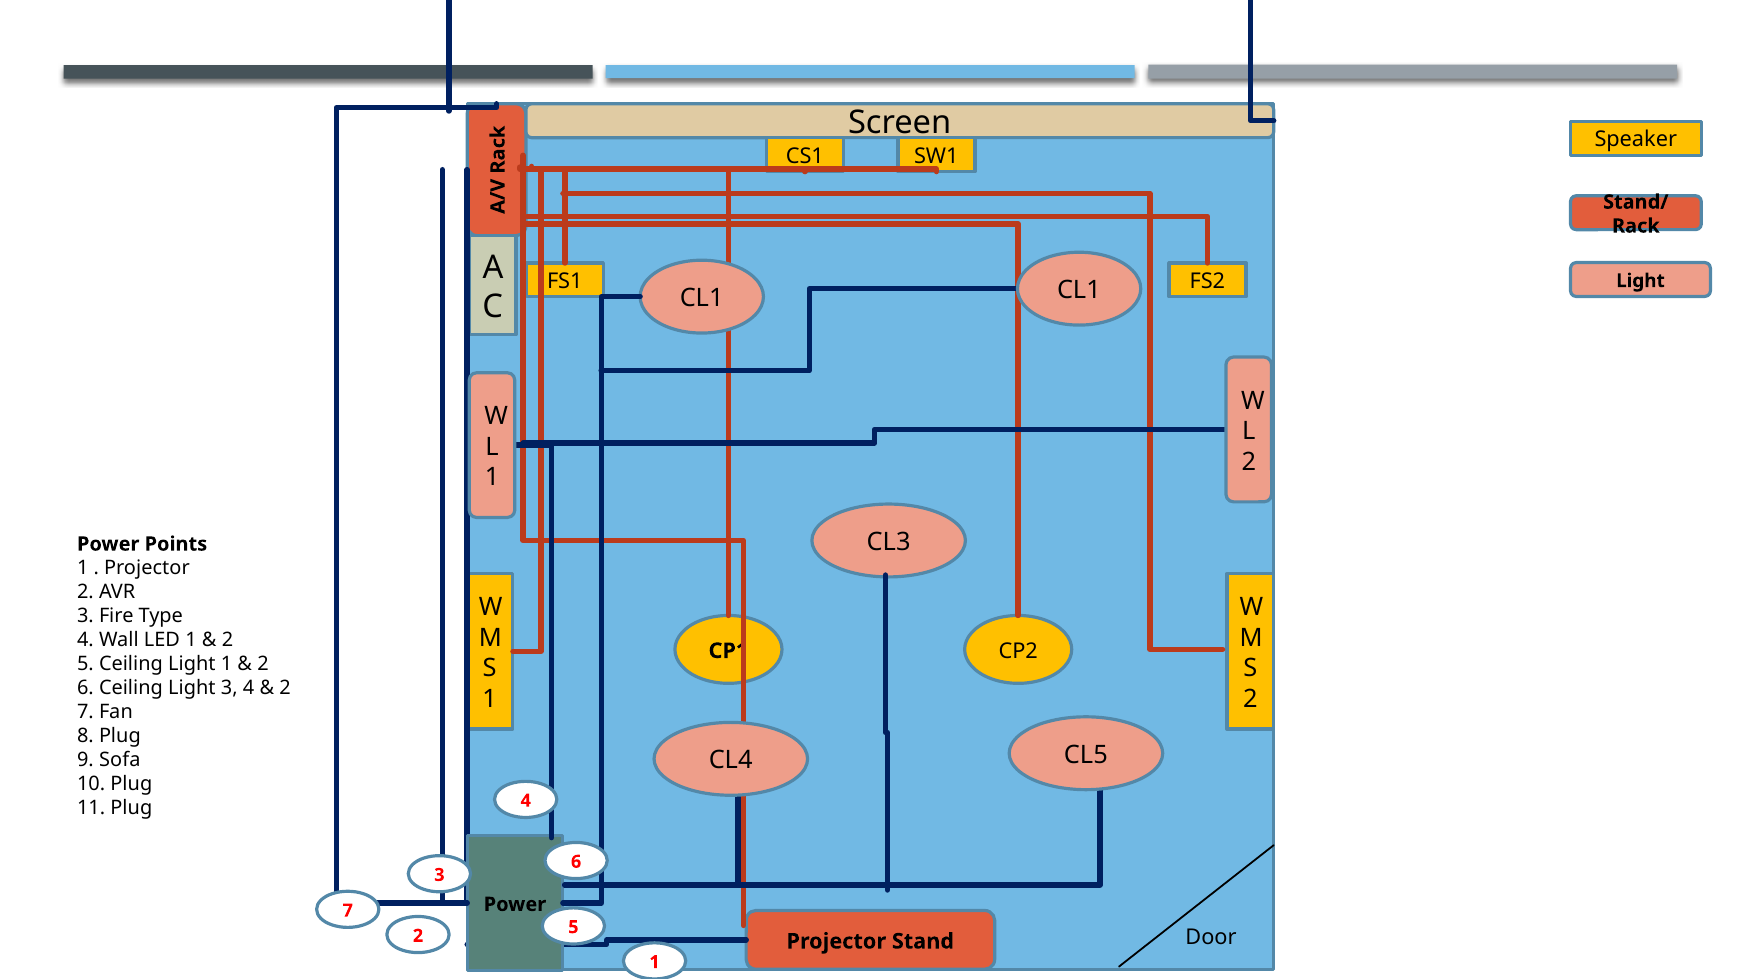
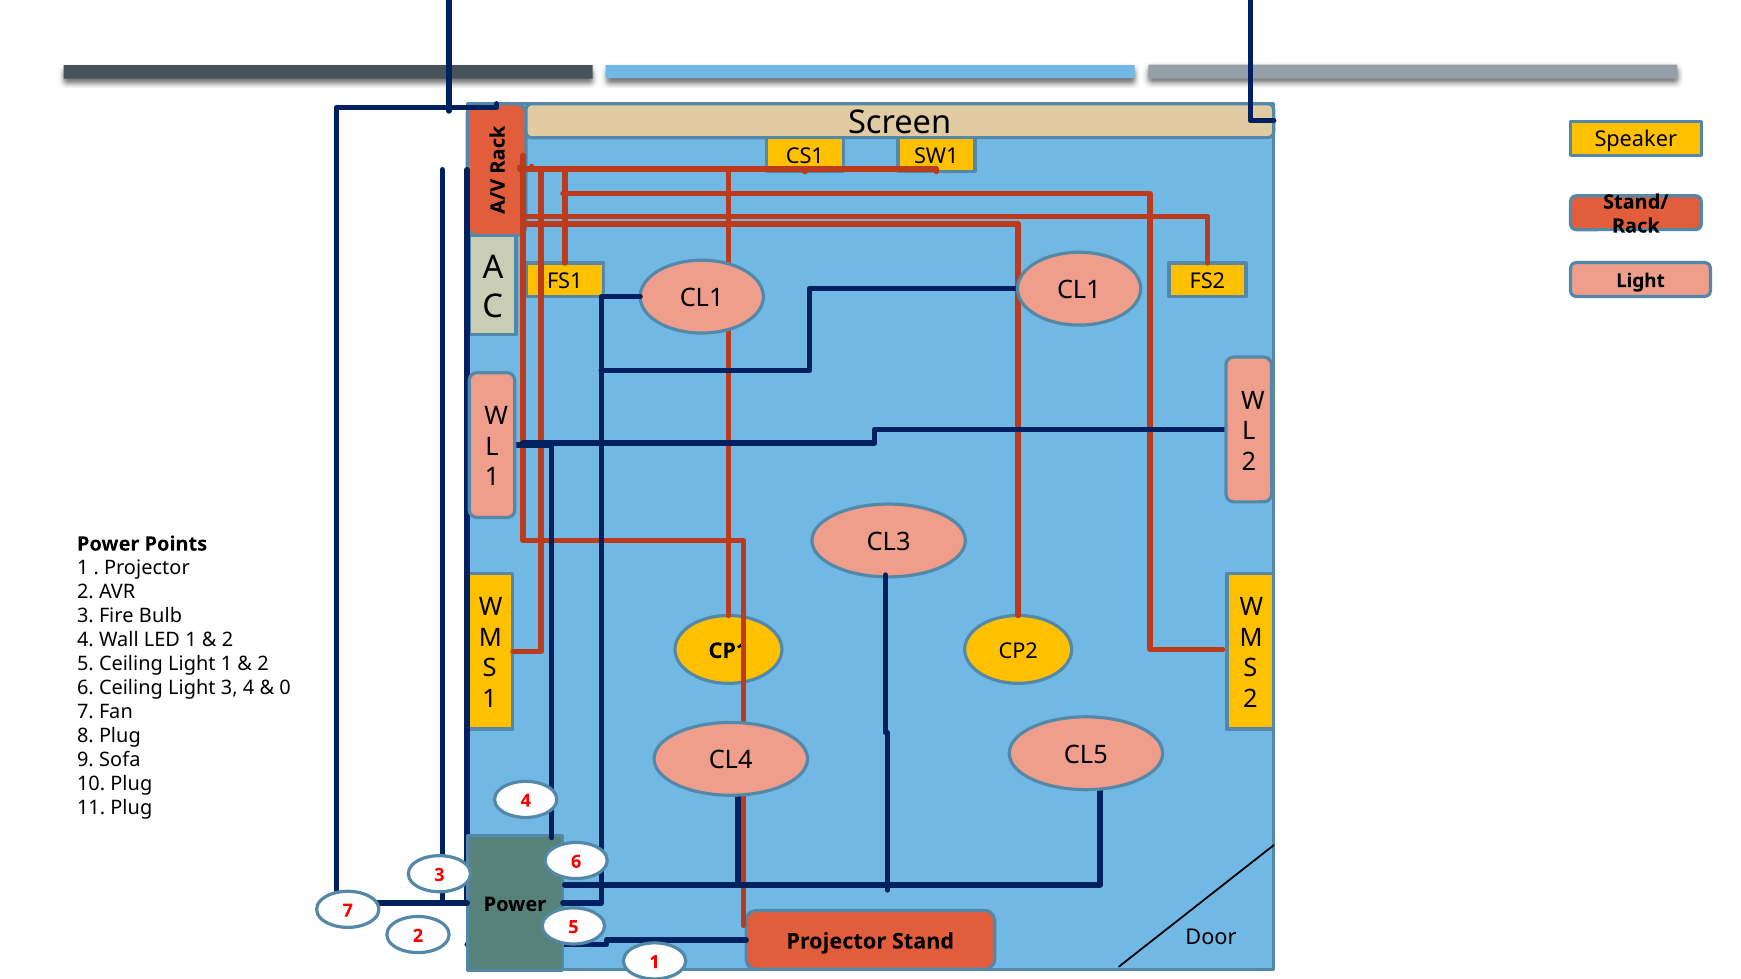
Type: Type -> Bulb
2 at (285, 688): 2 -> 0
